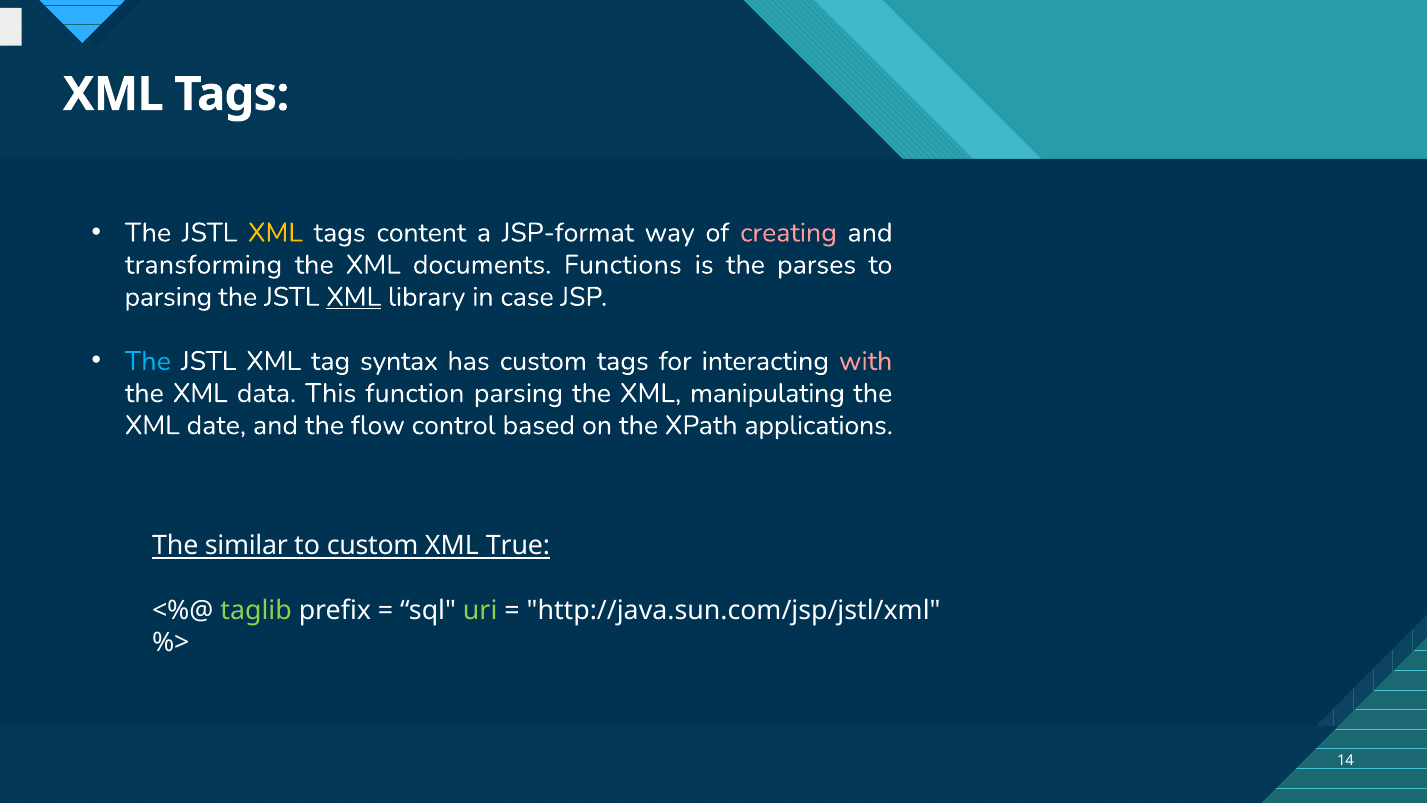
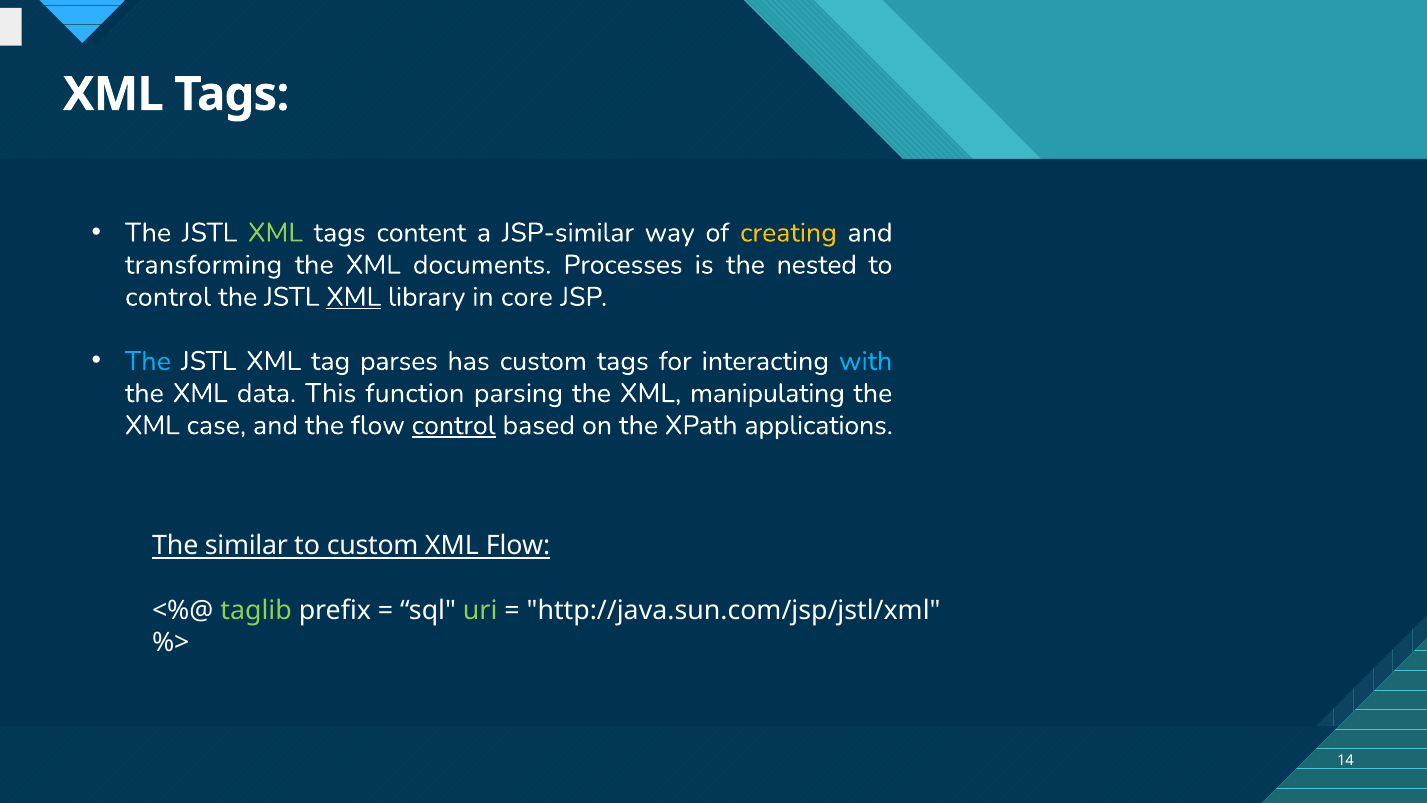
XML at (275, 233) colour: yellow -> light green
JSP-format: JSP-format -> JSP-similar
creating colour: pink -> yellow
Functions: Functions -> Processes
parses: parses -> nested
parsing at (168, 297): parsing -> control
case: case -> core
syntax: syntax -> parses
with colour: pink -> light blue
date: date -> case
control at (454, 425) underline: none -> present
XML True: True -> Flow
